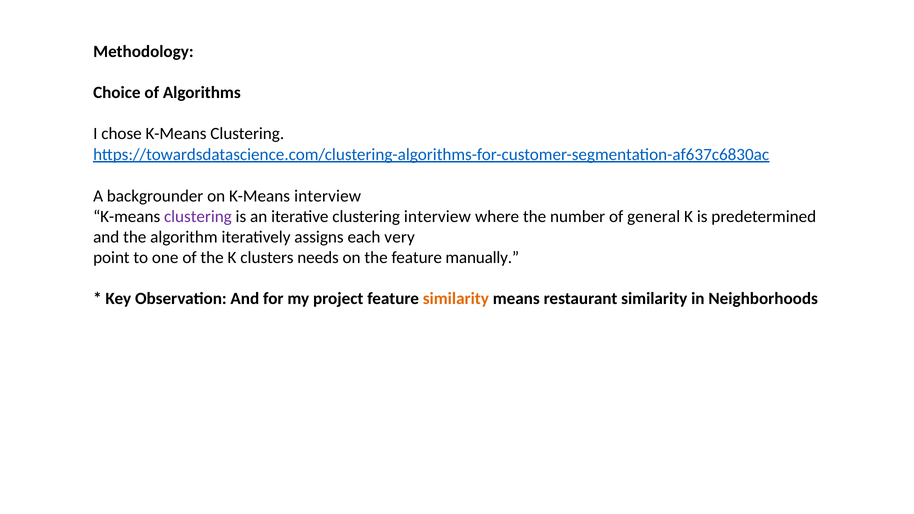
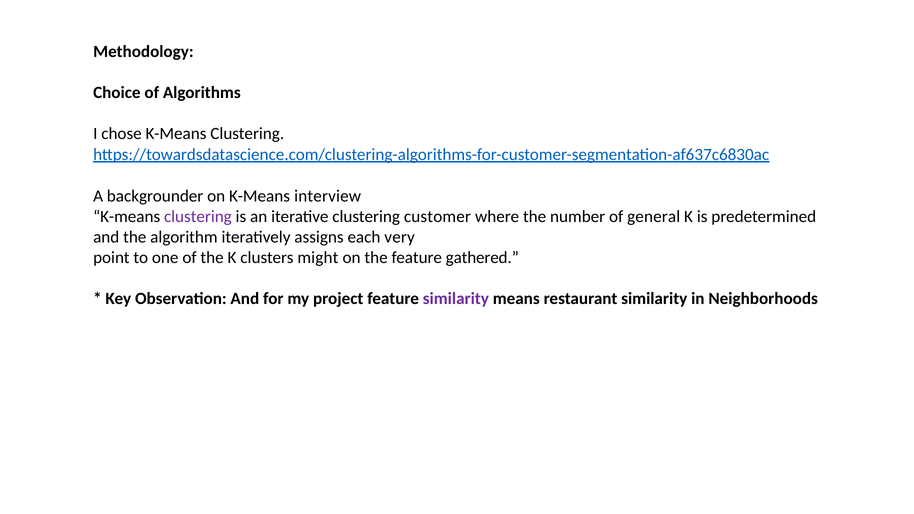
clustering interview: interview -> customer
needs: needs -> might
manually: manually -> gathered
similarity at (456, 299) colour: orange -> purple
